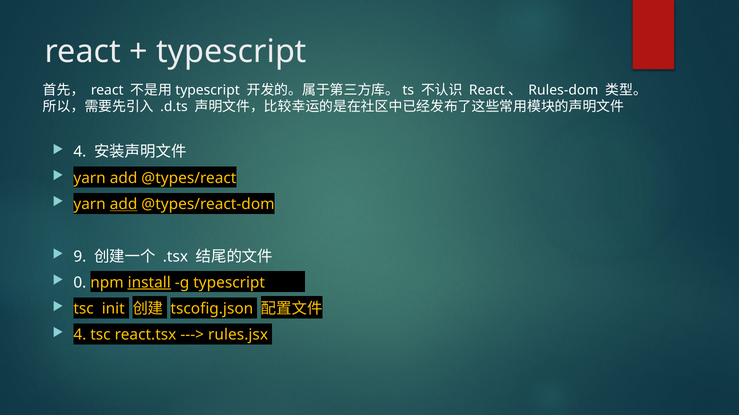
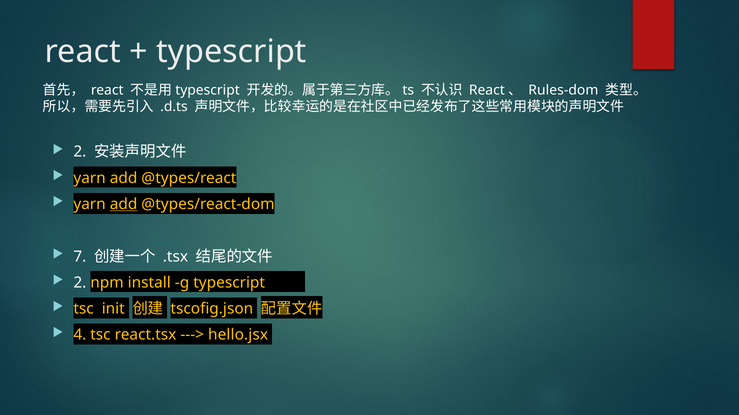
4 at (80, 152): 4 -> 2
9: 9 -> 7
0 at (80, 283): 0 -> 2
install underline: present -> none
rules.jsx: rules.jsx -> hello.jsx
